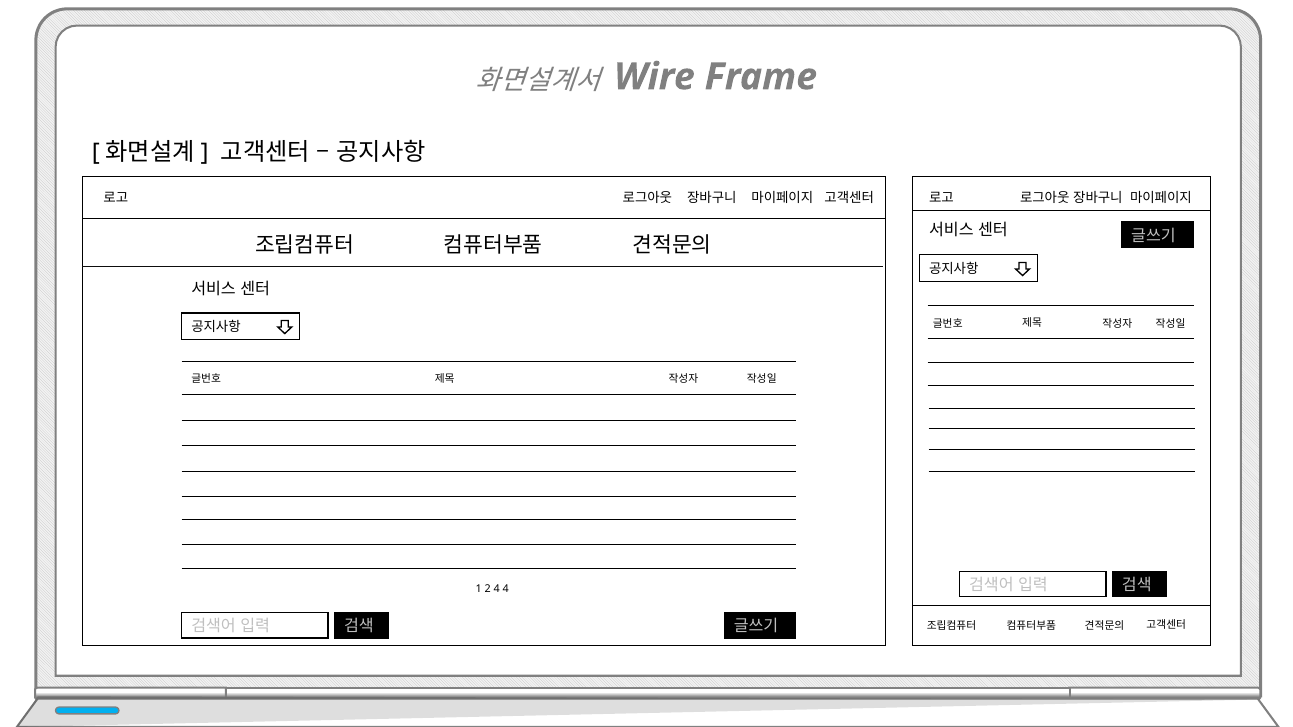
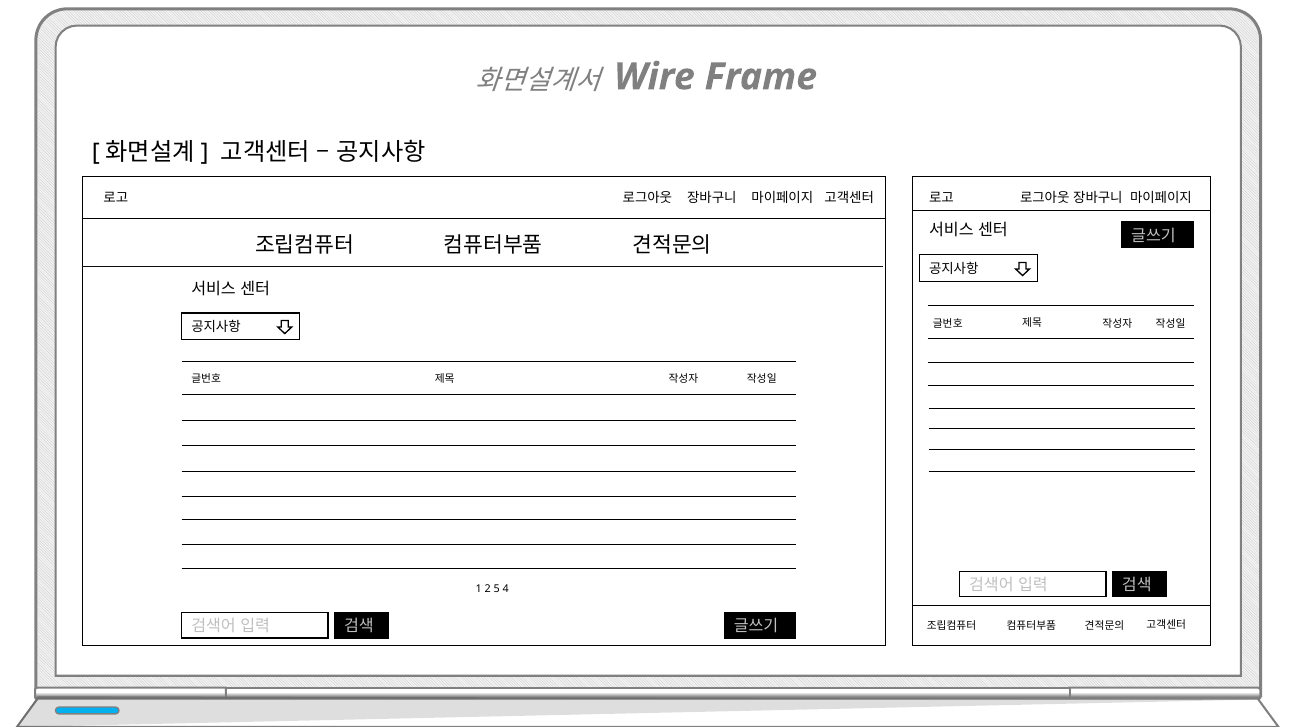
2 4: 4 -> 5
